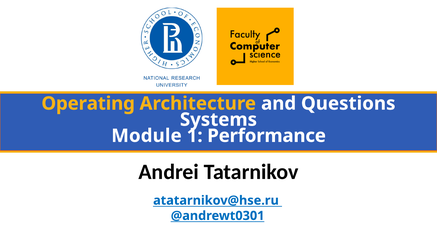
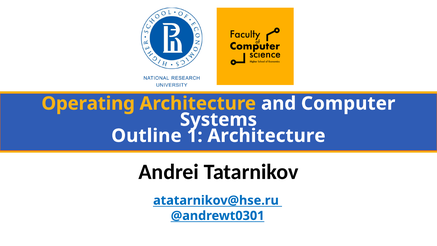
Questions: Questions -> Computer
Module: Module -> Outline
1 Performance: Performance -> Architecture
